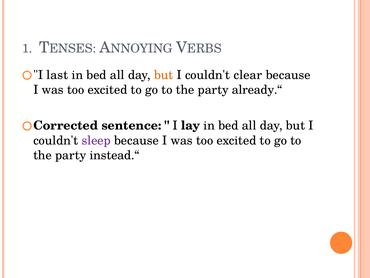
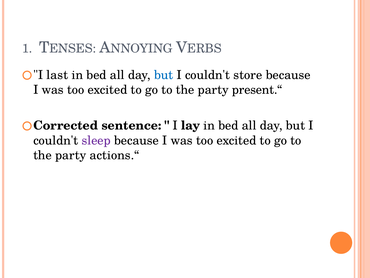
but at (164, 75) colour: orange -> blue
clear: clear -> store
already.“: already.“ -> present.“
instead.“: instead.“ -> actions.“
